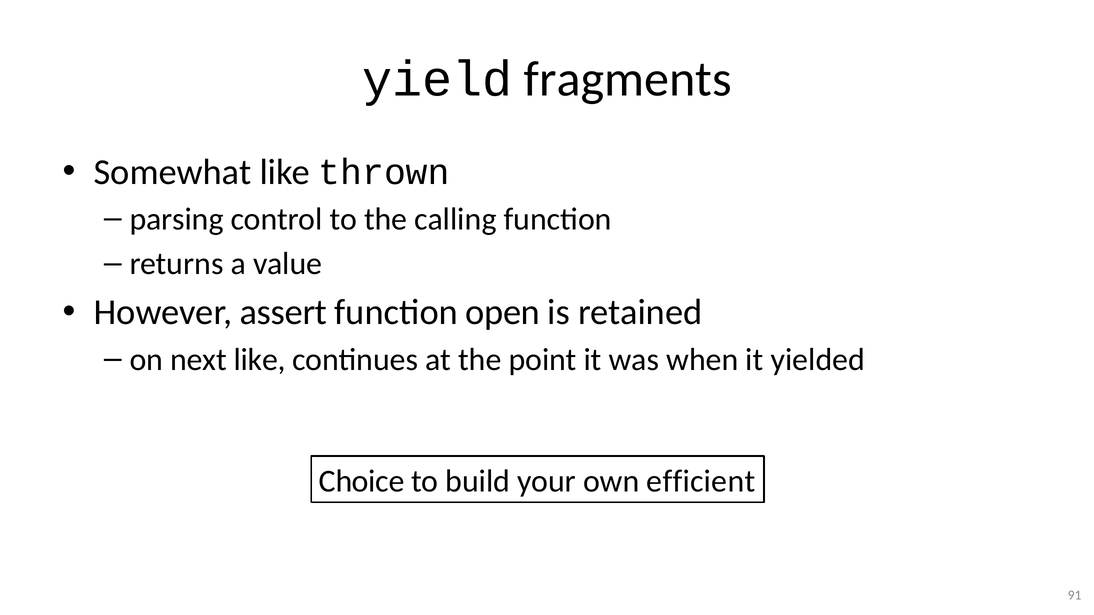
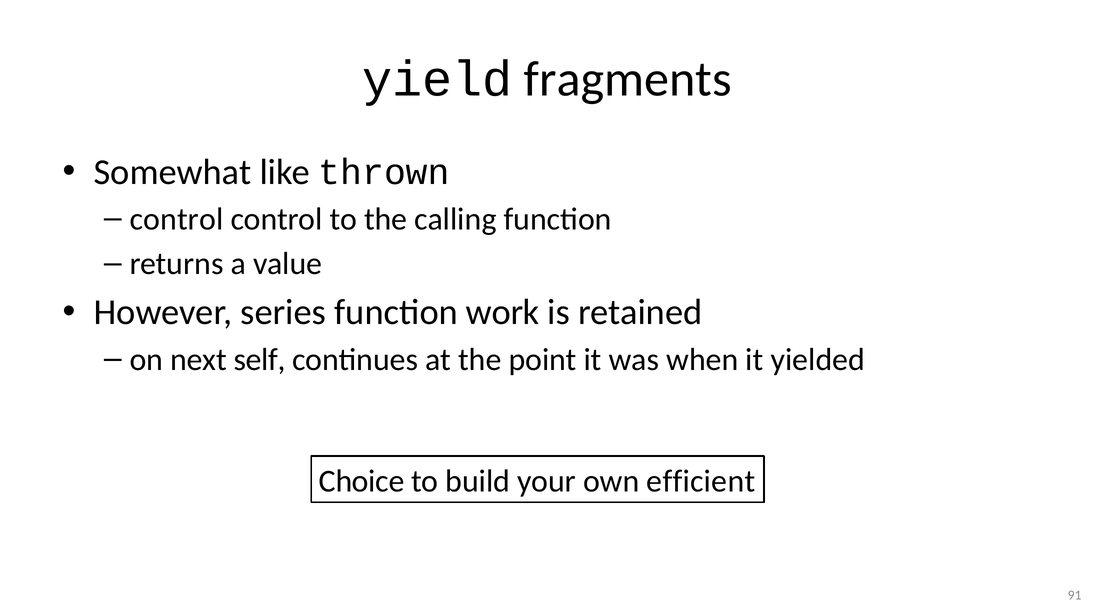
parsing at (177, 219): parsing -> control
assert: assert -> series
open: open -> work
next like: like -> self
